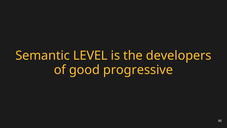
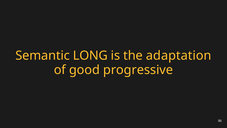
LEVEL: LEVEL -> LONG
developers: developers -> adaptation
